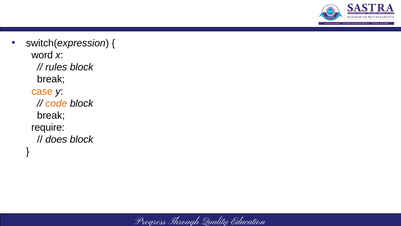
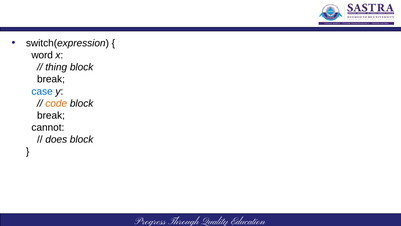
rules: rules -> thing
case colour: orange -> blue
require: require -> cannot
